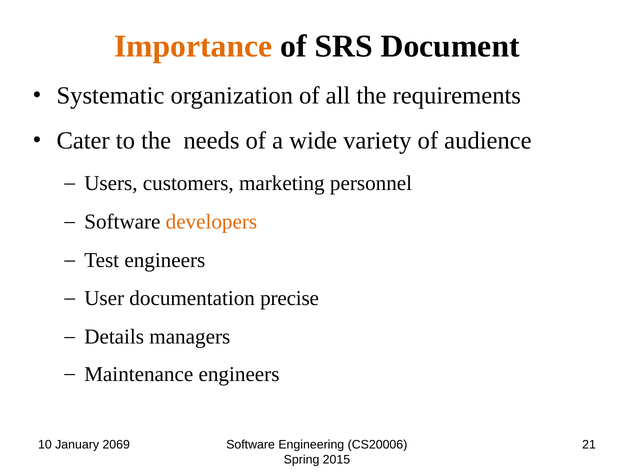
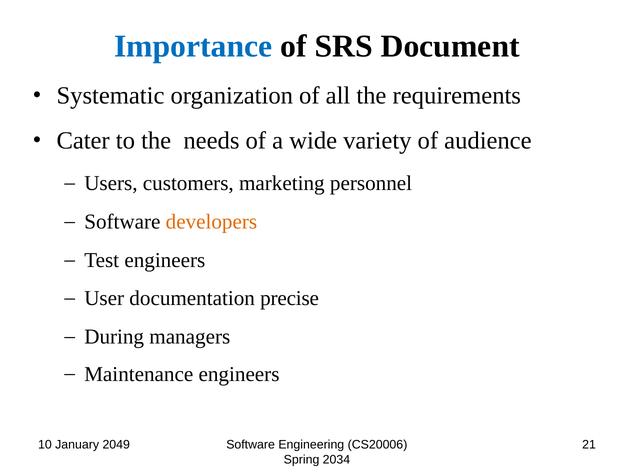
Importance colour: orange -> blue
Details: Details -> During
2069: 2069 -> 2049
2015: 2015 -> 2034
